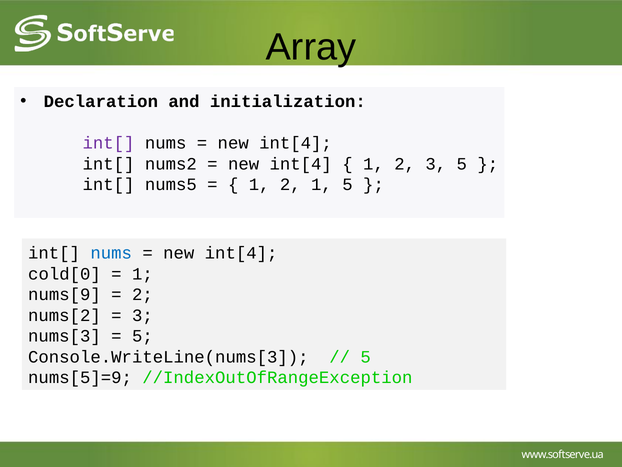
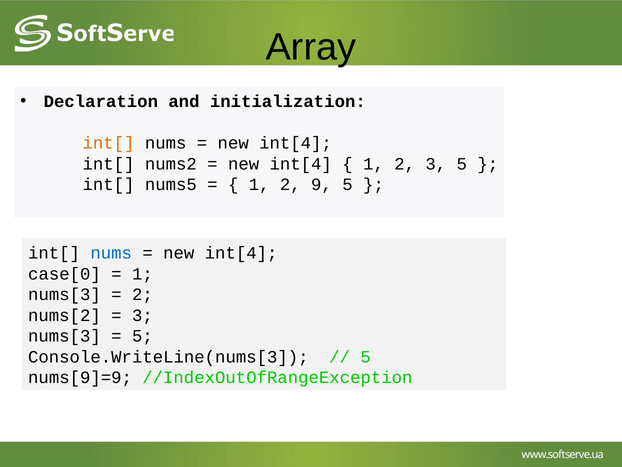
int[ at (108, 143) colour: purple -> orange
2 1: 1 -> 9
cold[0: cold[0 -> case[0
nums[9 at (64, 294): nums[9 -> nums[3
nums[5]=9: nums[5]=9 -> nums[9]=9
